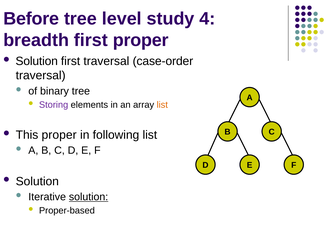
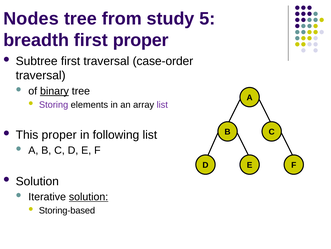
Before: Before -> Nodes
level: level -> from
4: 4 -> 5
Solution at (37, 61): Solution -> Subtree
binary underline: none -> present
list at (162, 104) colour: orange -> purple
Proper-based: Proper-based -> Storing-based
